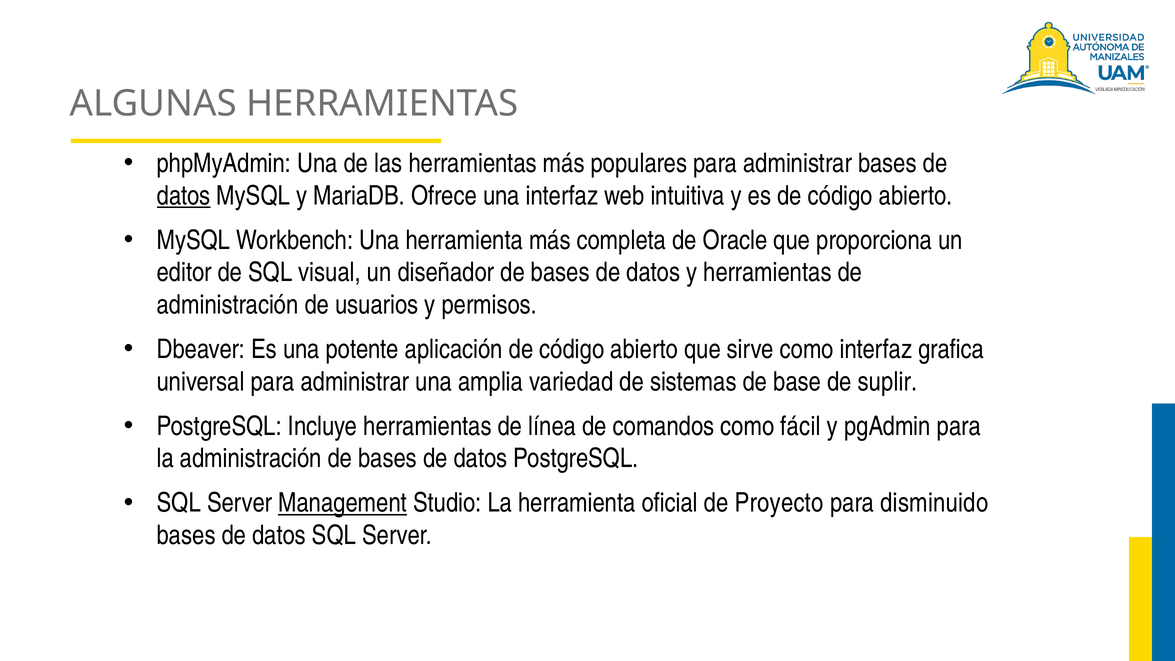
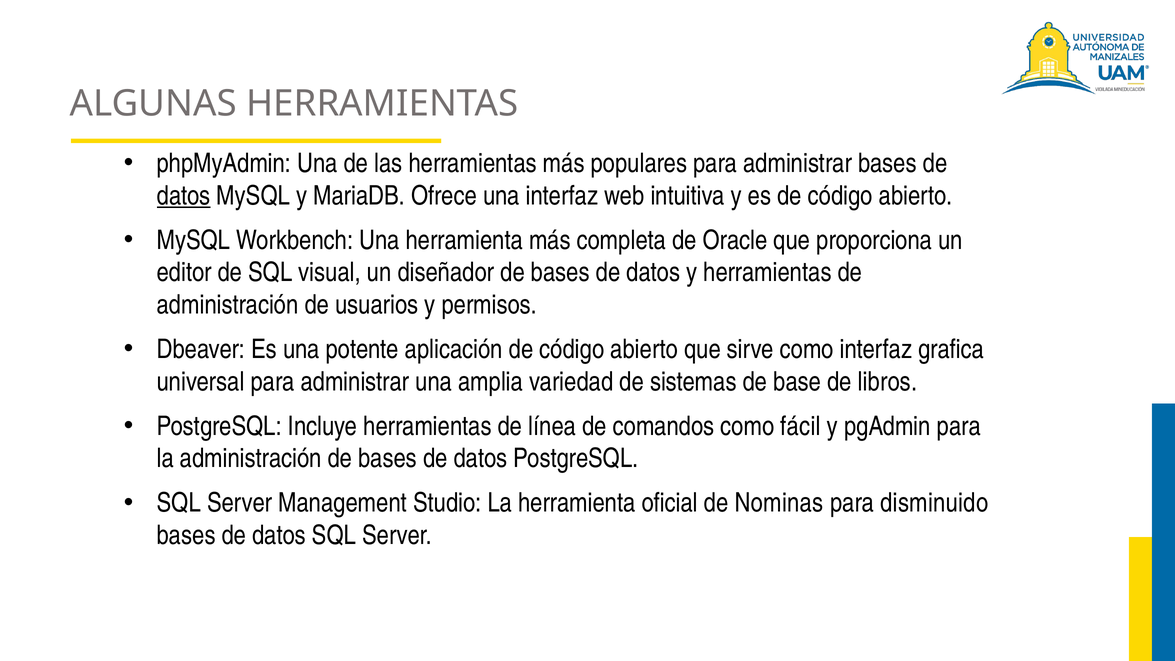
suplir: suplir -> libros
Management underline: present -> none
Proyecto: Proyecto -> Nominas
